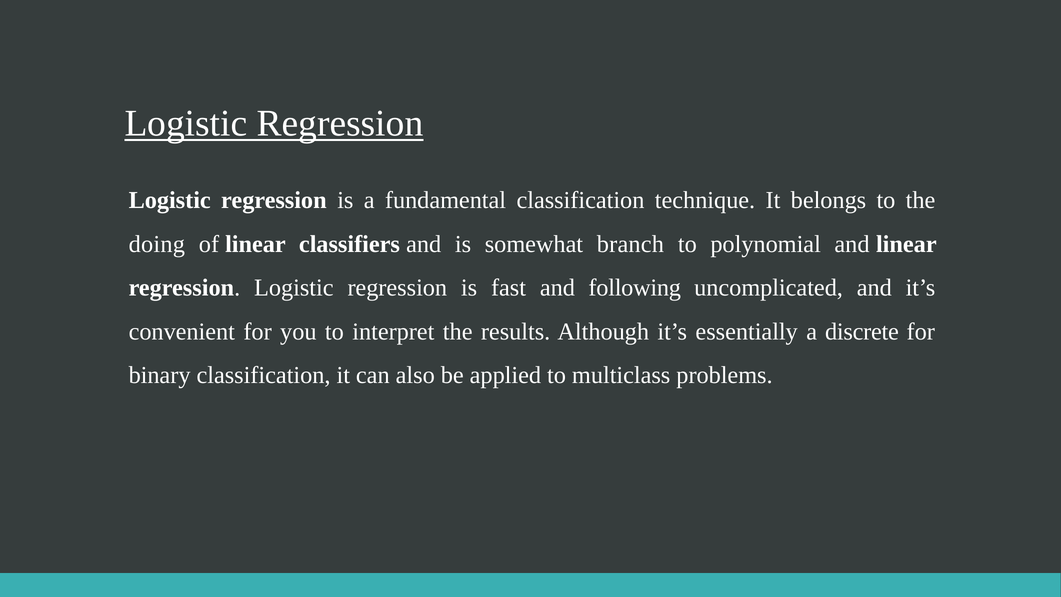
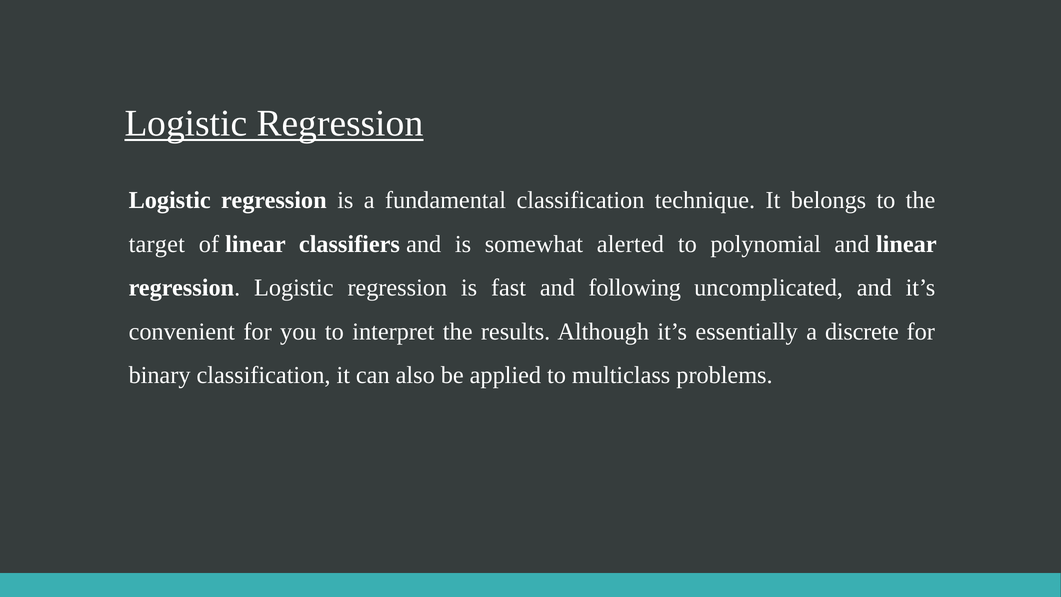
doing: doing -> target
branch: branch -> alerted
